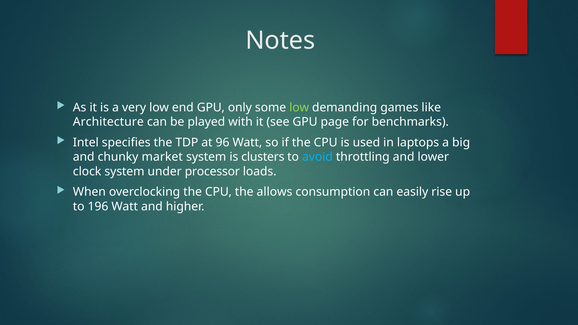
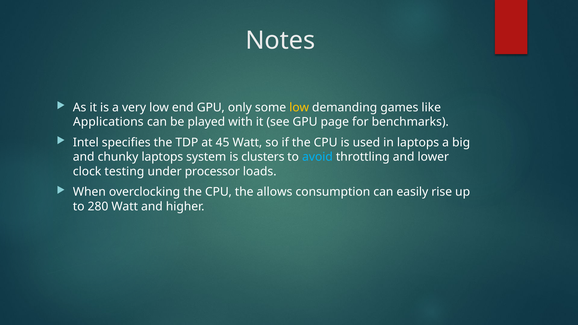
low at (299, 108) colour: light green -> yellow
Architecture: Architecture -> Applications
96: 96 -> 45
chunky market: market -> laptops
clock system: system -> testing
196: 196 -> 280
